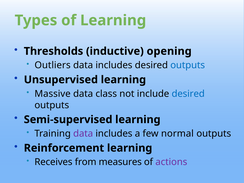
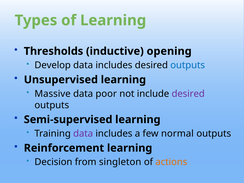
Outliers: Outliers -> Develop
class: class -> poor
desired at (188, 94) colour: blue -> purple
Receives: Receives -> Decision
measures: measures -> singleton
actions colour: purple -> orange
